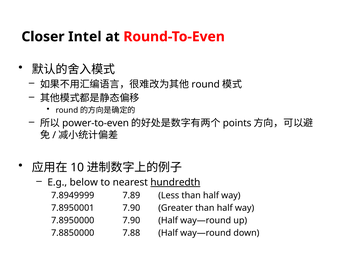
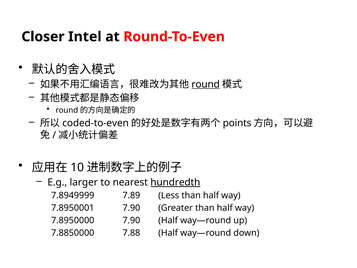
round underline: none -> present
power-to-even: power-to-even -> coded-to-even
below: below -> larger
